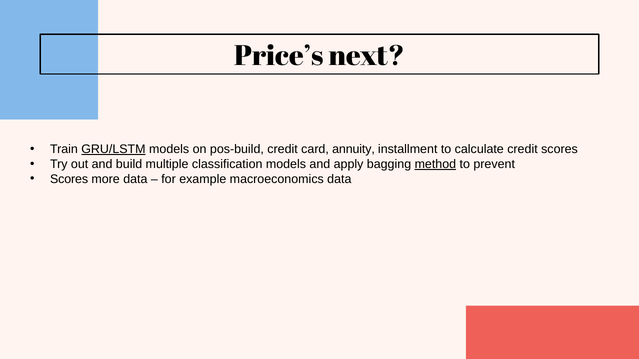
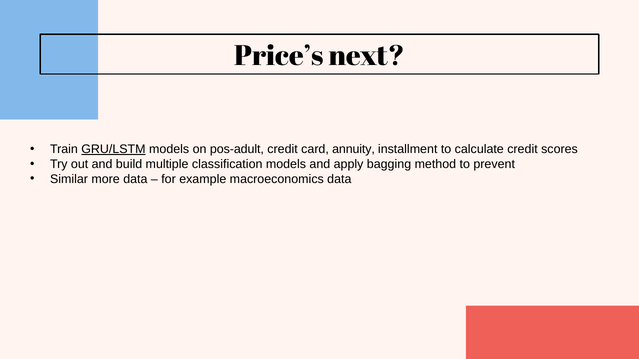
pos-build: pos-build -> pos-adult
method underline: present -> none
Scores at (69, 179): Scores -> Similar
